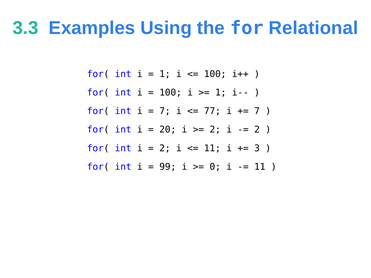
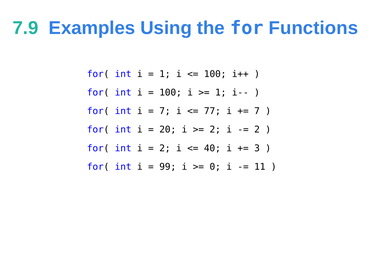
3.3: 3.3 -> 7.9
Relational: Relational -> Functions
11 at (212, 148): 11 -> 40
